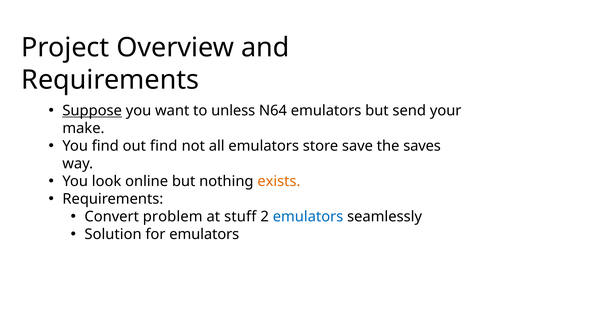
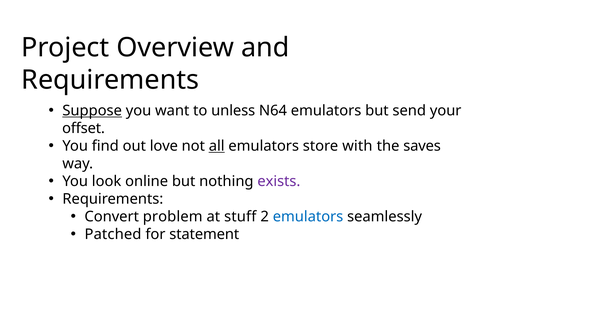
make: make -> offset
out find: find -> love
all underline: none -> present
save: save -> with
exists colour: orange -> purple
Solution: Solution -> Patched
for emulators: emulators -> statement
